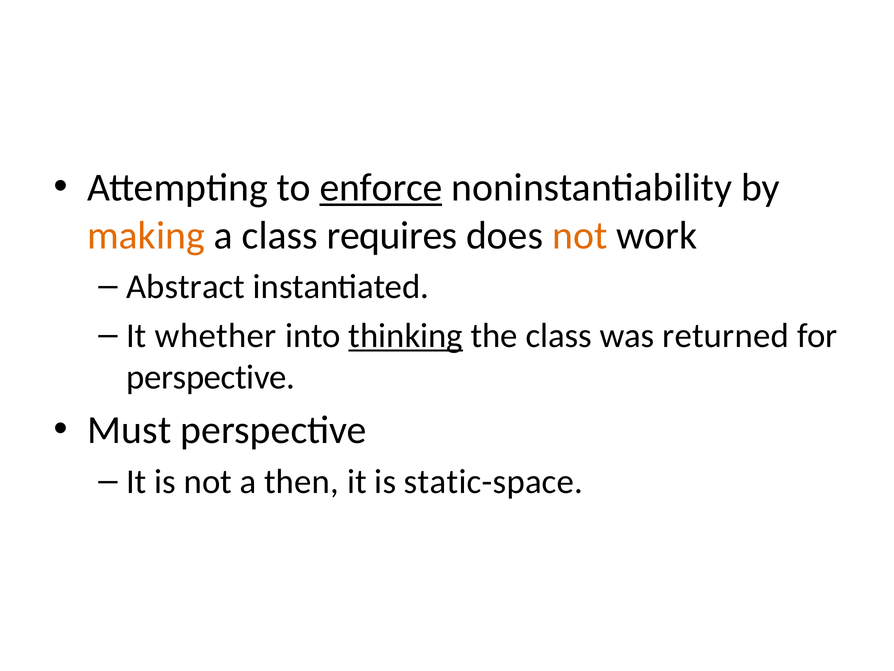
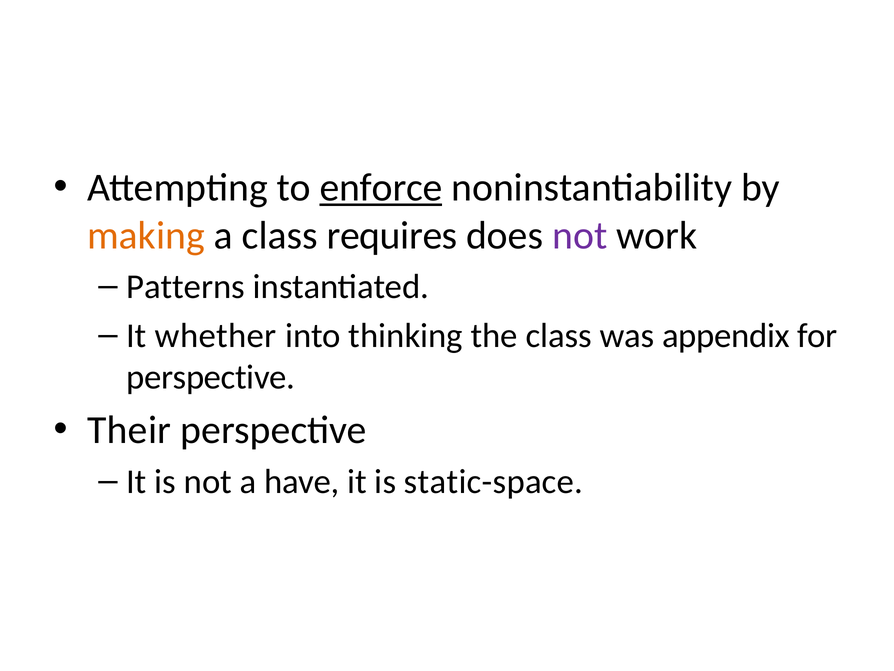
not at (580, 235) colour: orange -> purple
Abstract: Abstract -> Patterns
thinking underline: present -> none
returned: returned -> appendix
Must: Must -> Their
then: then -> have
